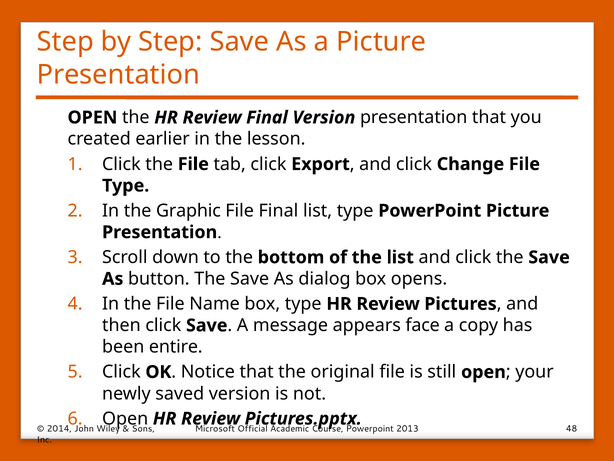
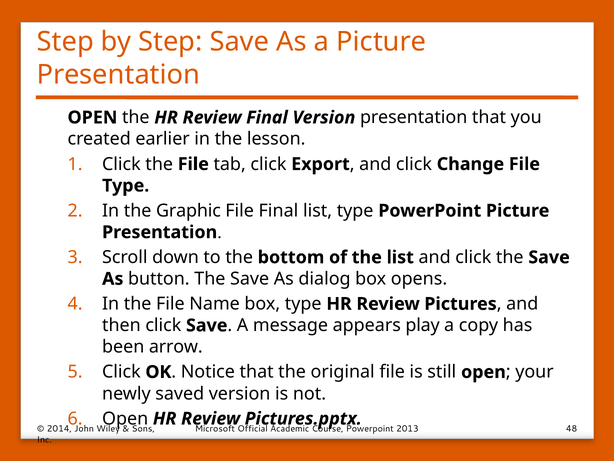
face: face -> play
entire: entire -> arrow
